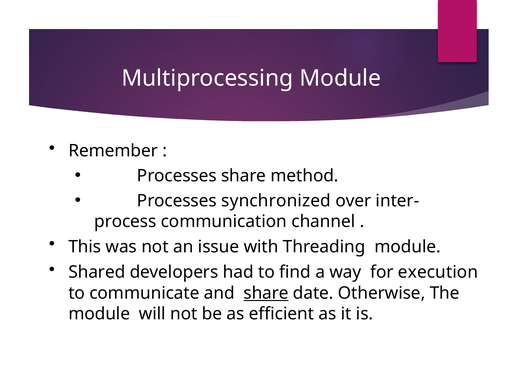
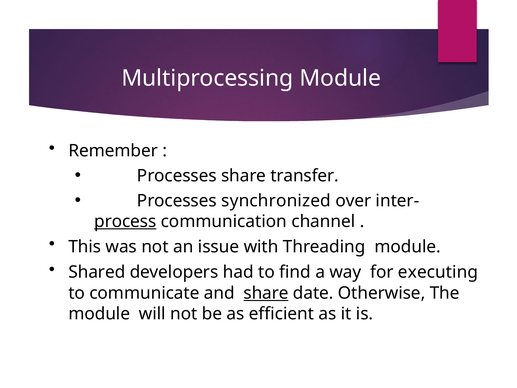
method: method -> transfer
process underline: none -> present
execution: execution -> executing
